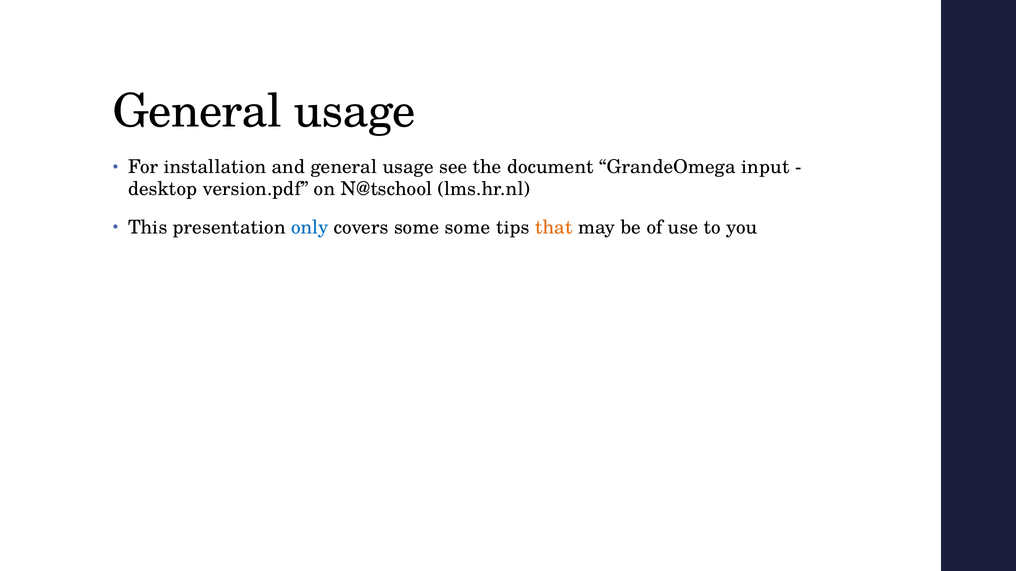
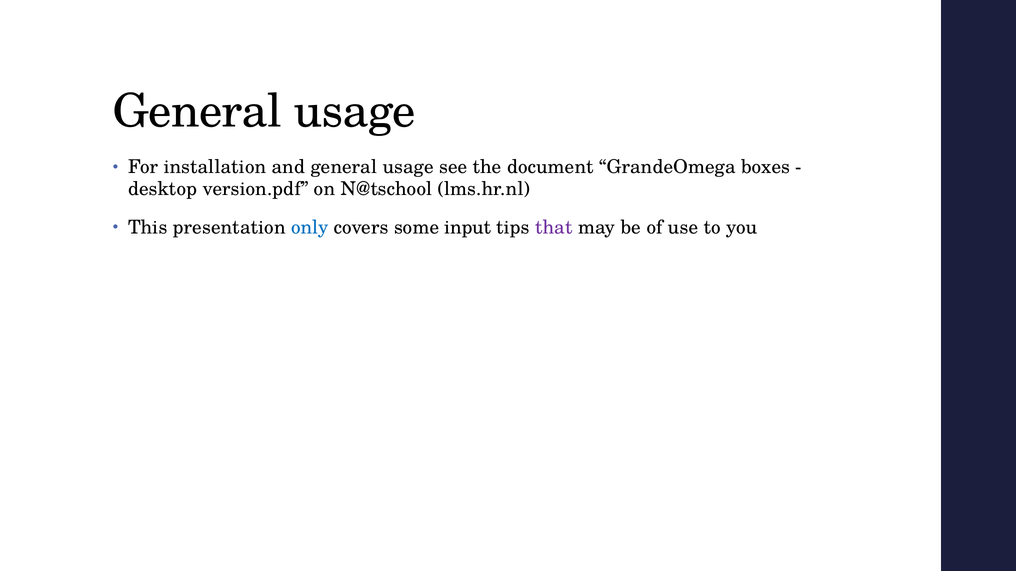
input: input -> boxes
some some: some -> input
that colour: orange -> purple
